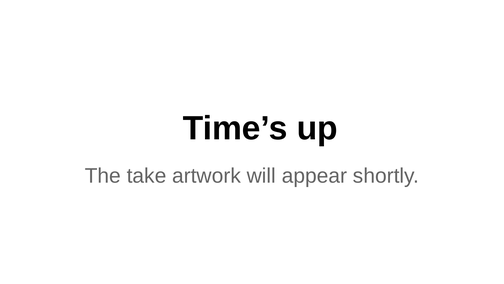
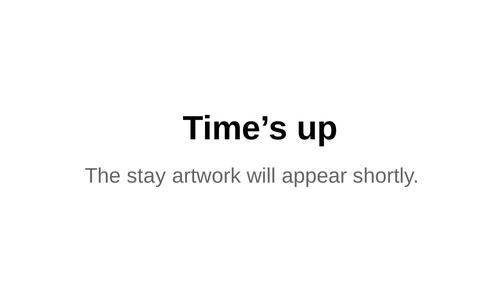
take: take -> stay
